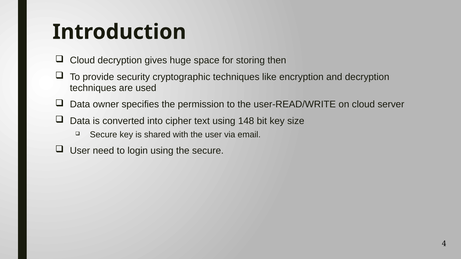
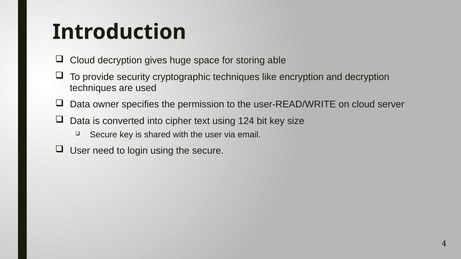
then: then -> able
148: 148 -> 124
